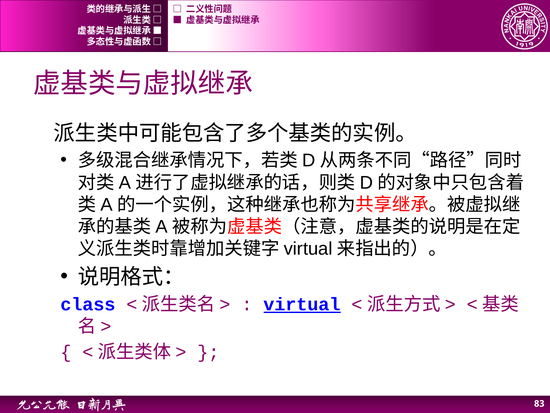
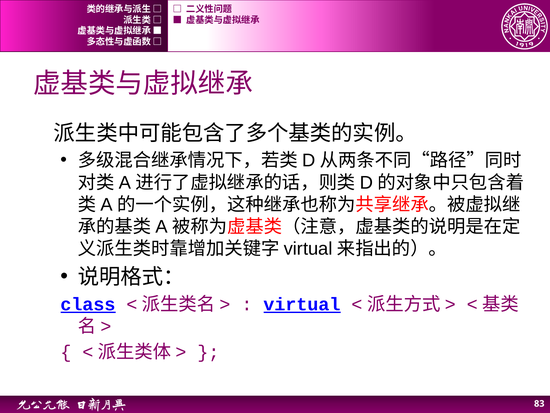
class underline: none -> present
